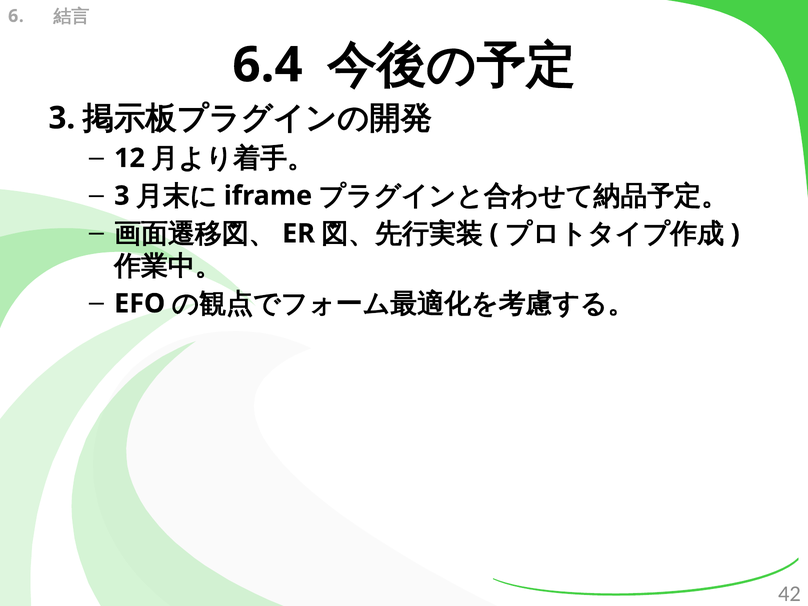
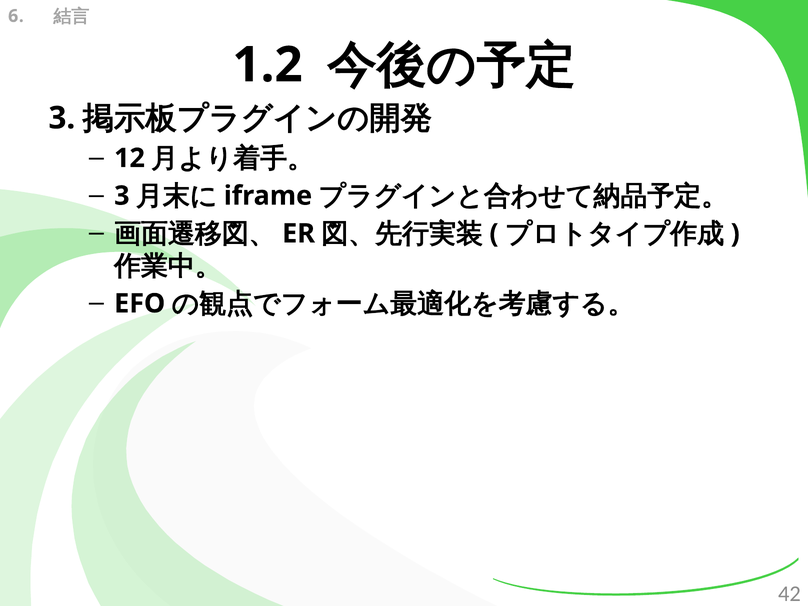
6.4: 6.4 -> 1.2
